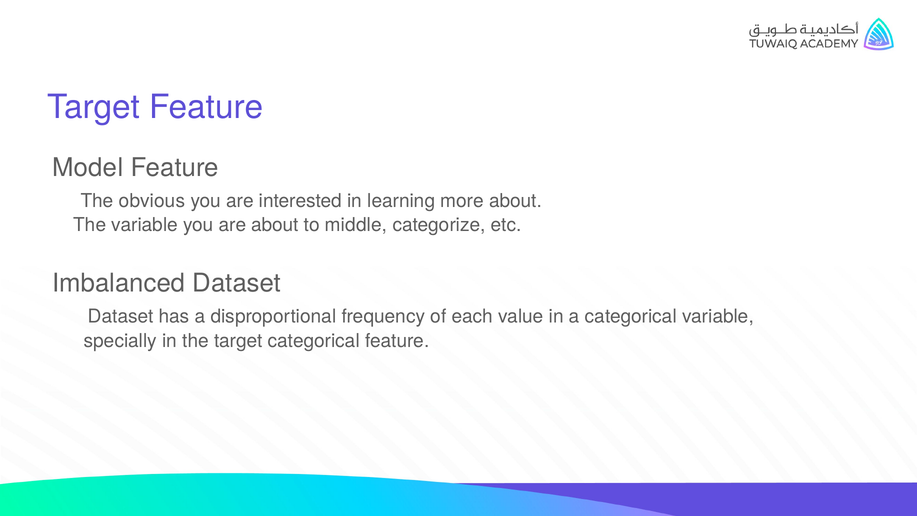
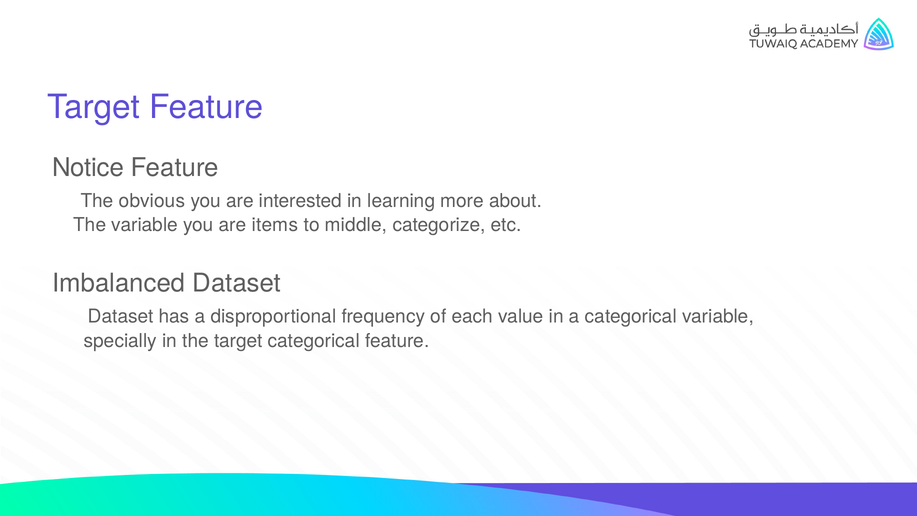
Model: Model -> Notice
are about: about -> items
